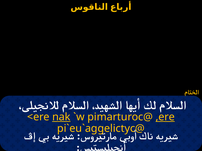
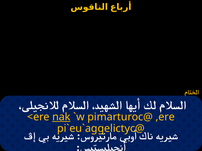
,ere underline: present -> none
